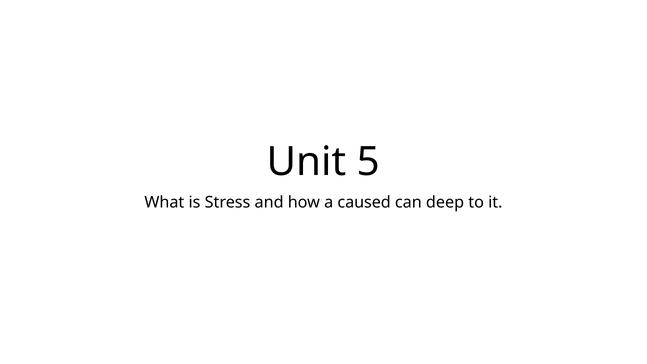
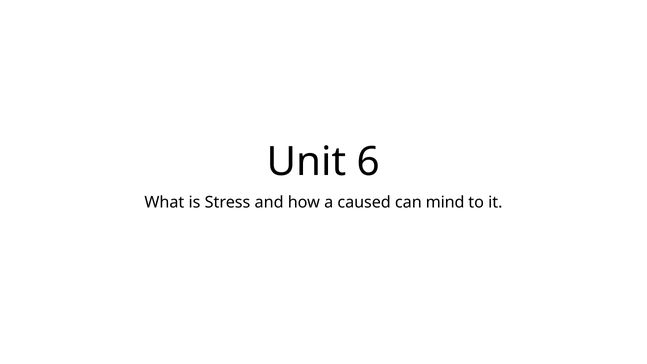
5: 5 -> 6
deep: deep -> mind
